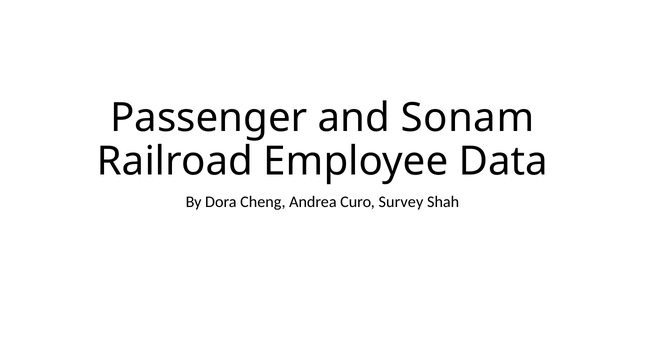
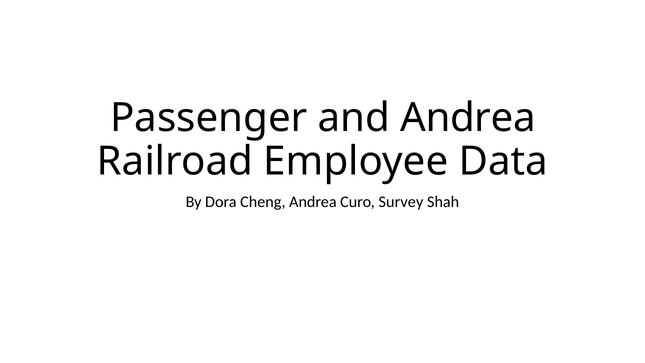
and Sonam: Sonam -> Andrea
